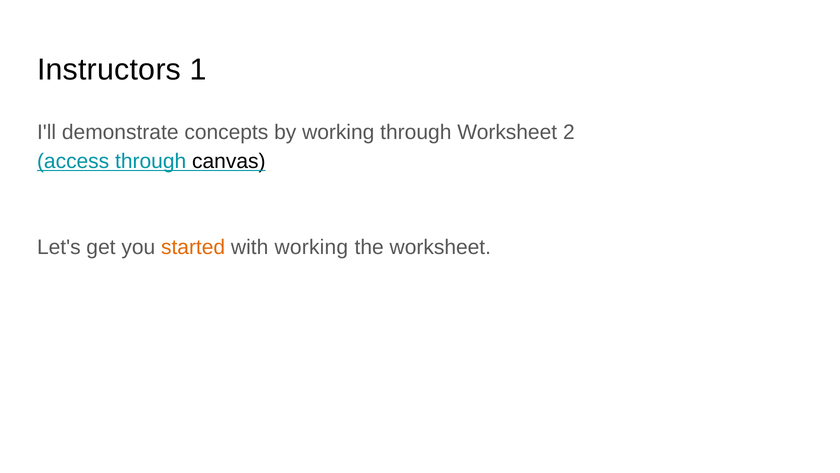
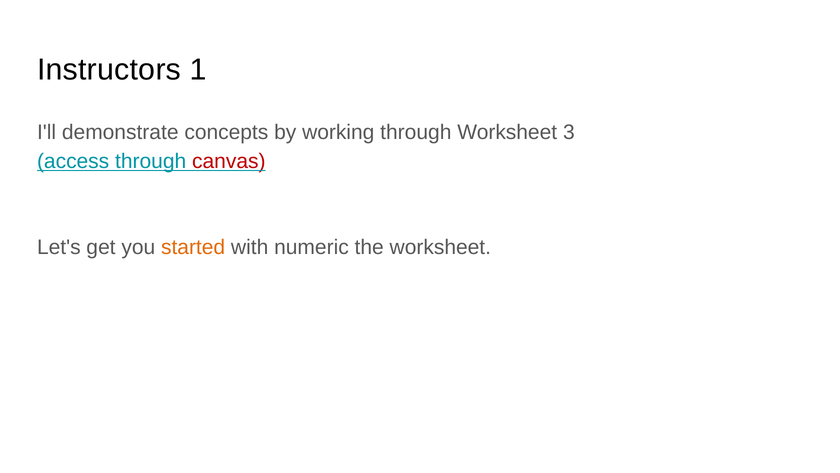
2: 2 -> 3
canvas colour: black -> red
with working: working -> numeric
